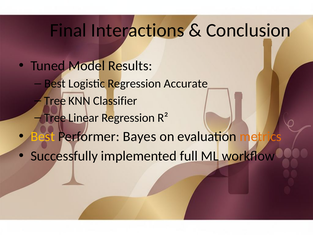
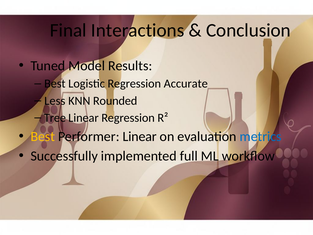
Tree at (55, 101): Tree -> Less
Classifier: Classifier -> Rounded
Performer Bayes: Bayes -> Linear
metrics colour: orange -> blue
